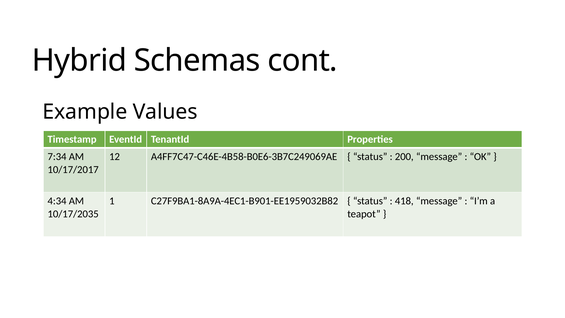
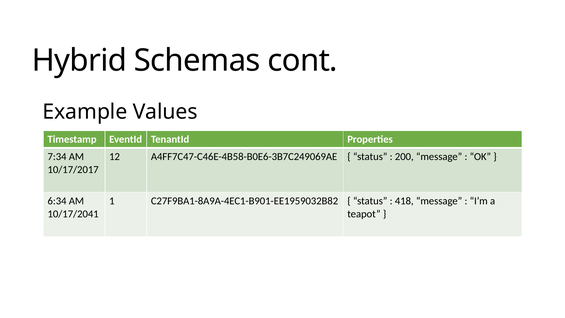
4:34: 4:34 -> 6:34
10/17/2035: 10/17/2035 -> 10/17/2041
